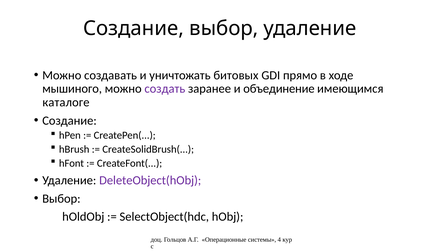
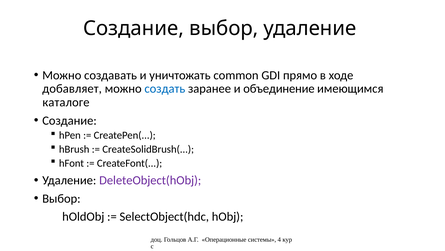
битовых: битовых -> common
мышиного: мышиного -> добавляет
создать colour: purple -> blue
